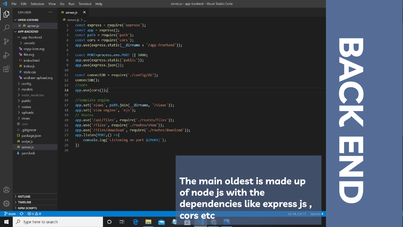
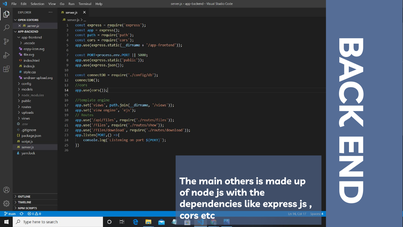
oldest: oldest -> others
